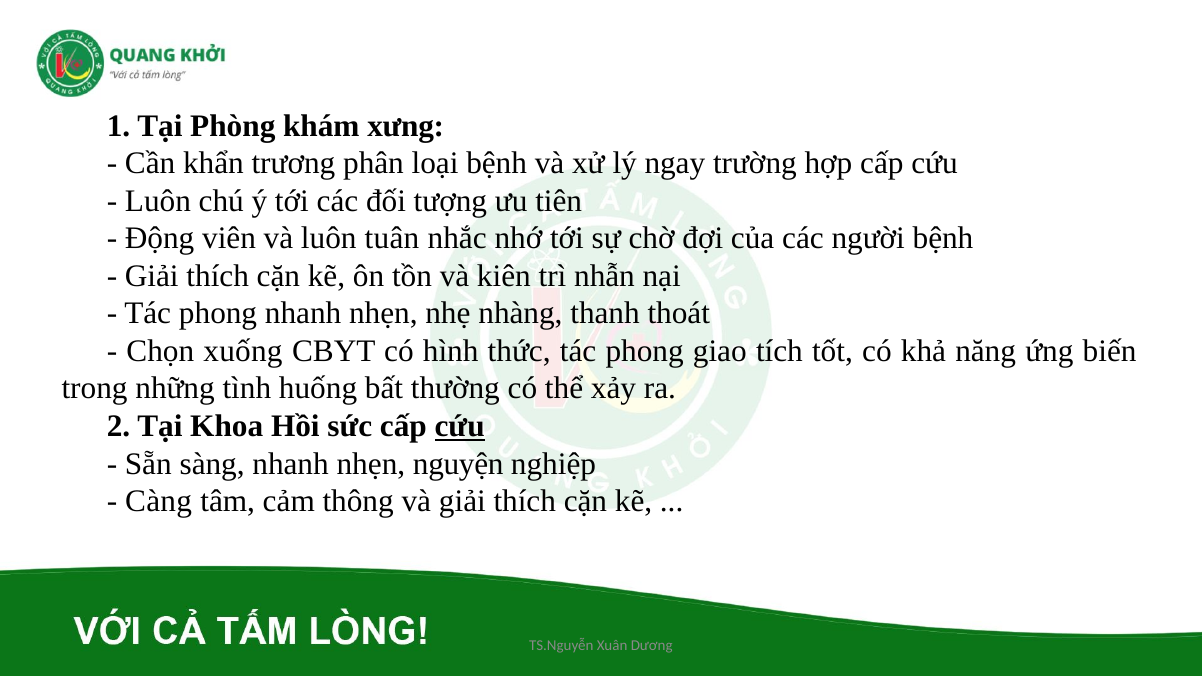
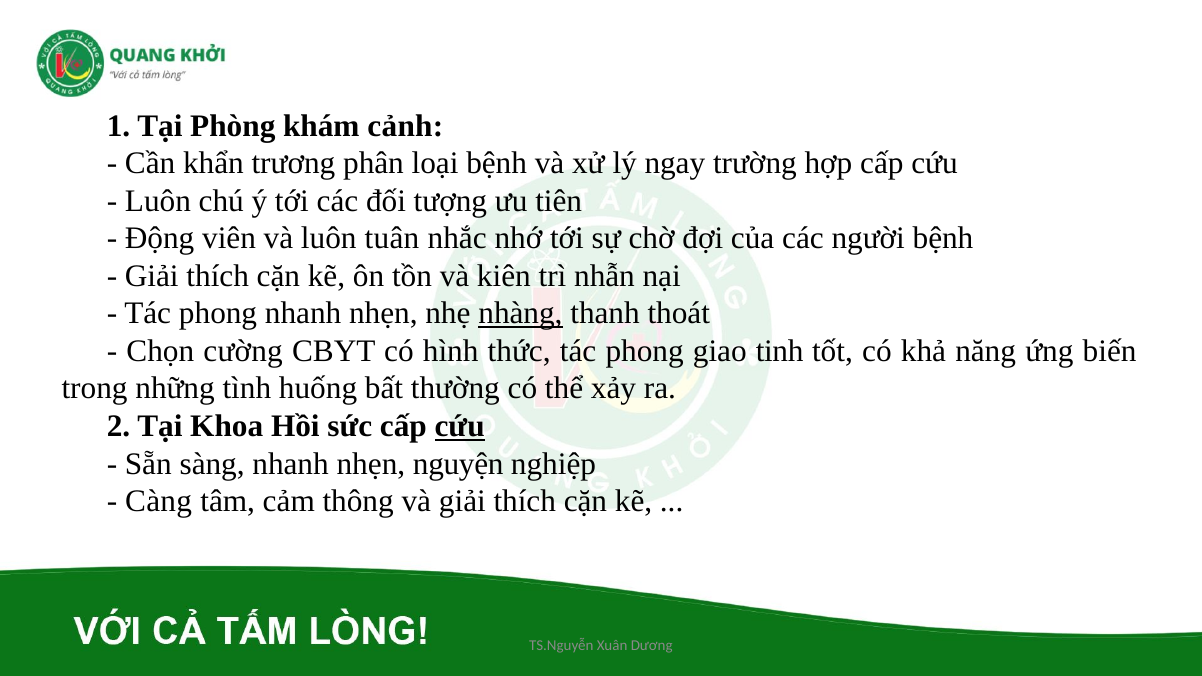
xưng: xưng -> cảnh
nhàng underline: none -> present
xuống: xuống -> cường
tích: tích -> tinh
